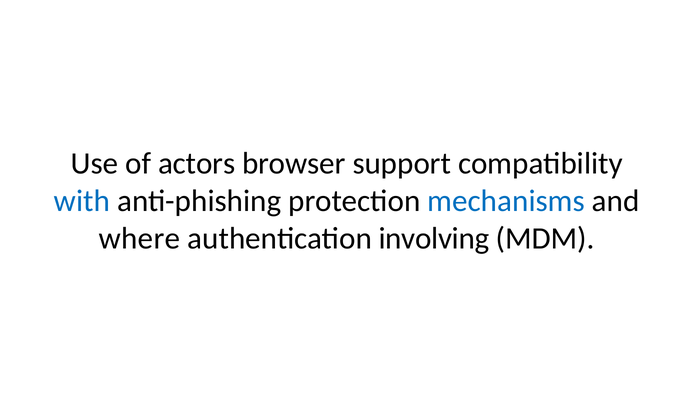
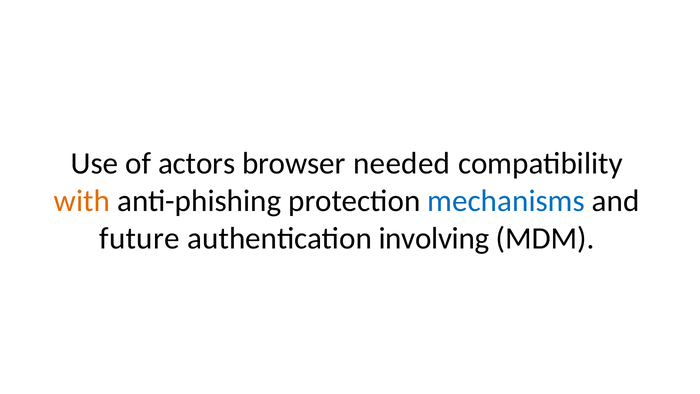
support: support -> needed
with colour: blue -> orange
where: where -> future
